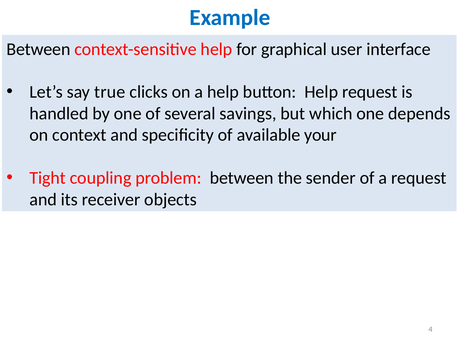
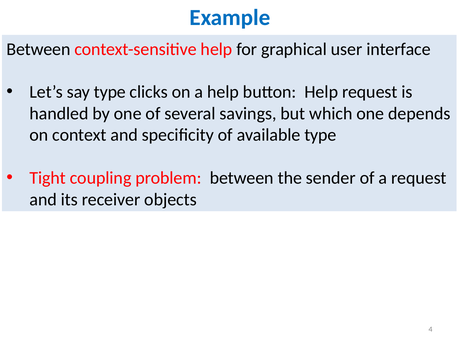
say true: true -> type
available your: your -> type
